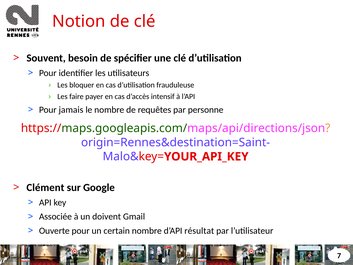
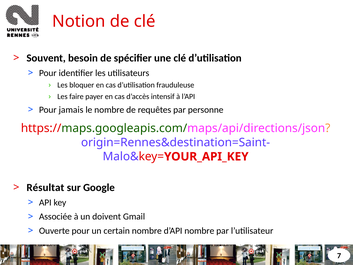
Clément: Clément -> Résultat
d’API résultat: résultat -> nombre
